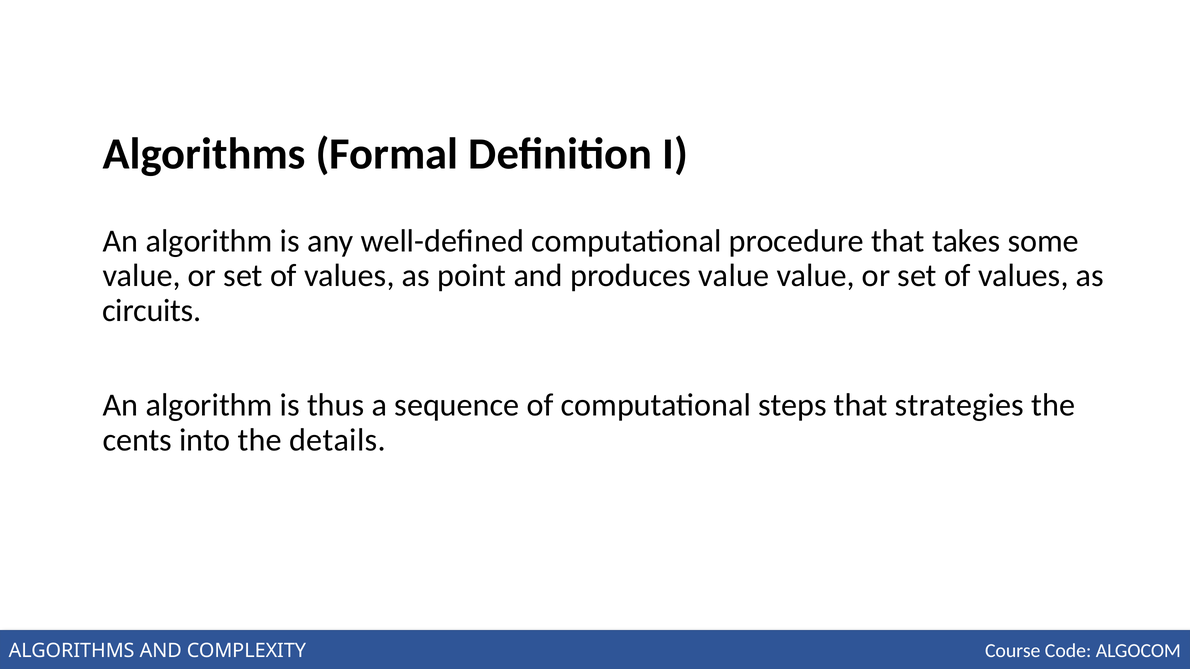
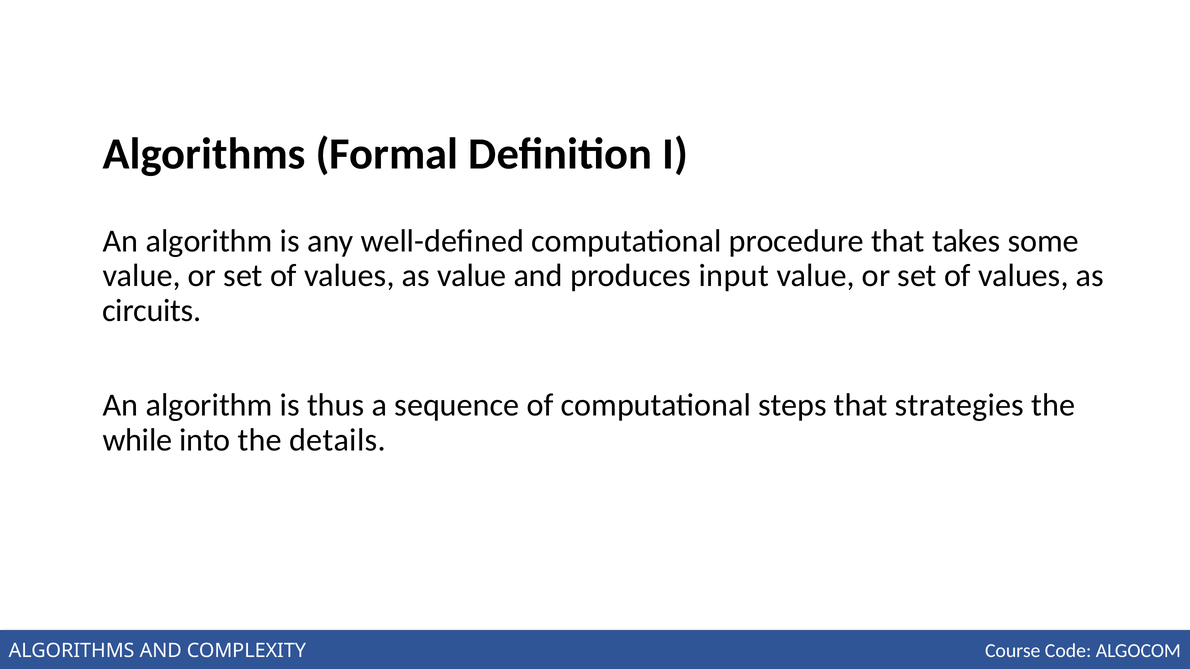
as point: point -> value
produces value: value -> input
cents: cents -> while
